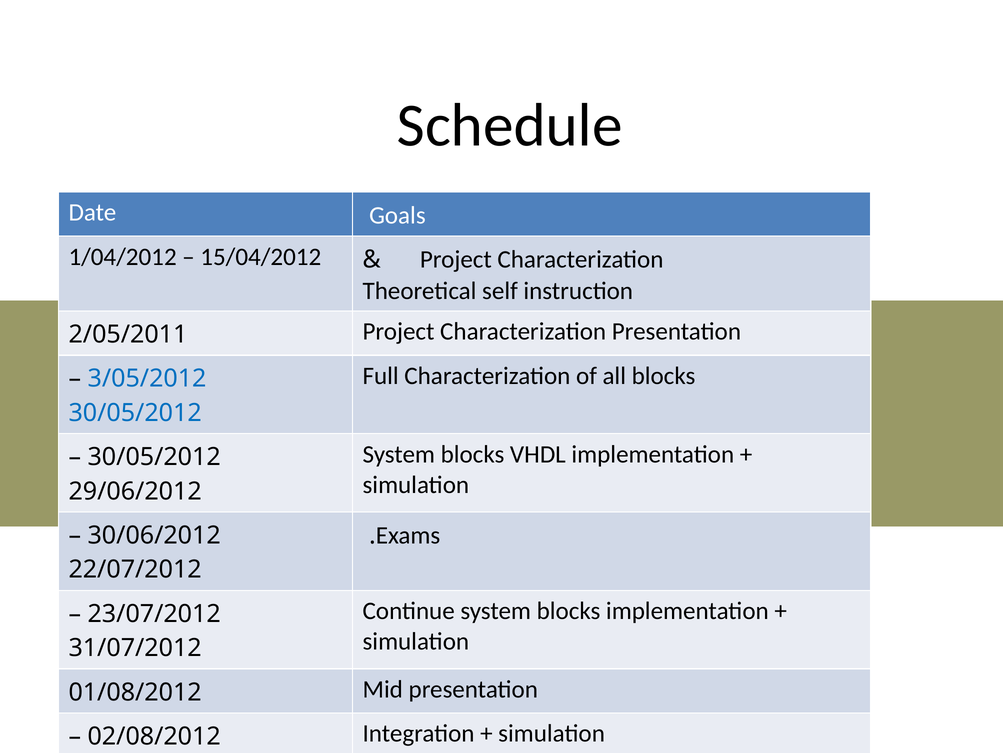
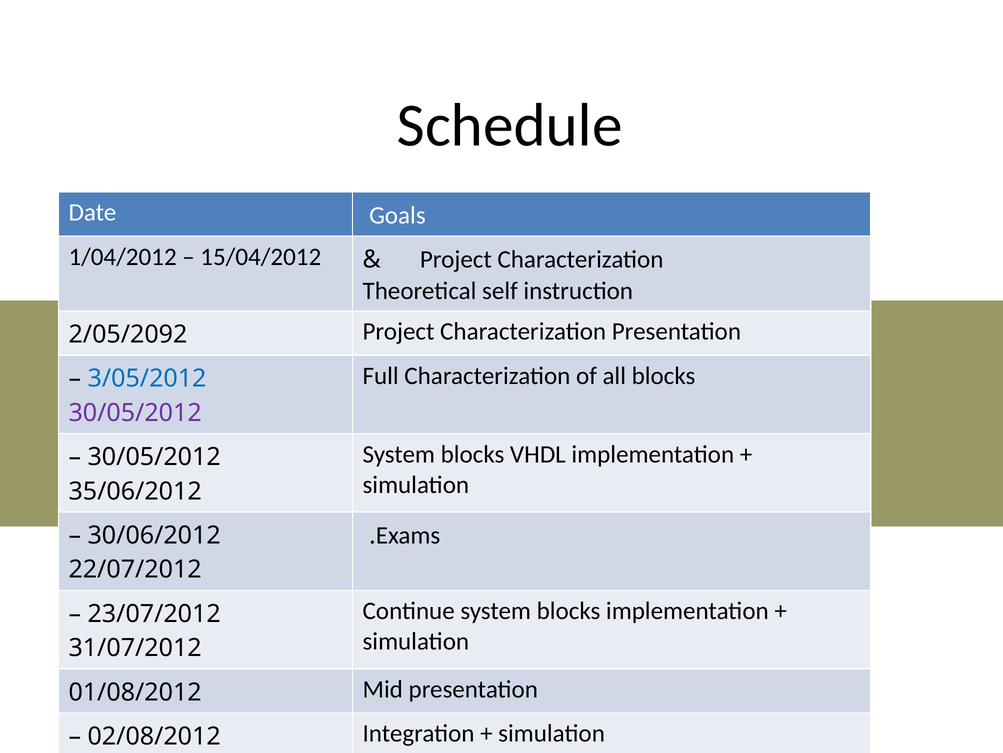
2/05/2011: 2/05/2011 -> 2/05/2092
30/05/2012 at (135, 412) colour: blue -> purple
29/06/2012: 29/06/2012 -> 35/06/2012
